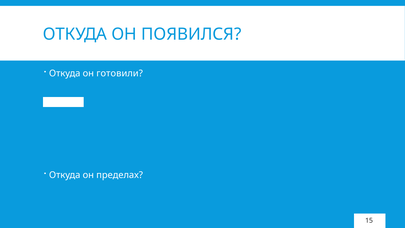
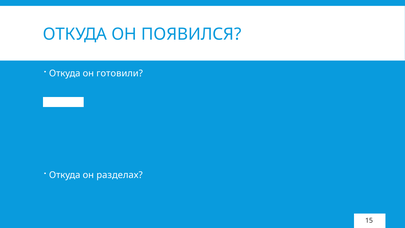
пределах: пределах -> разделах
